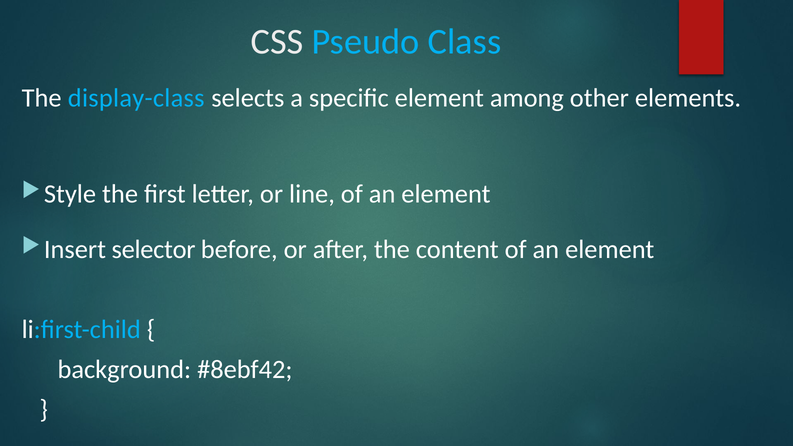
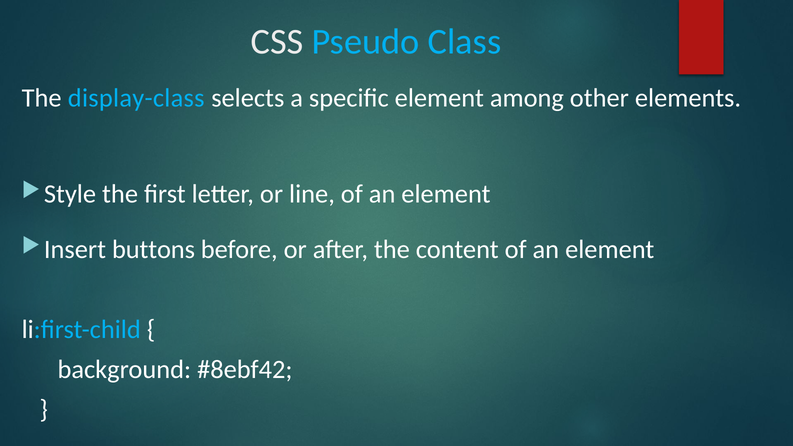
selector: selector -> buttons
